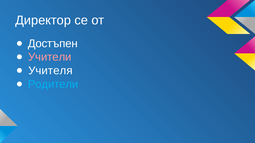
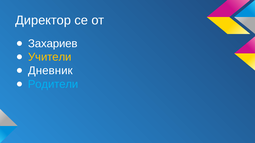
Достъпен: Достъпен -> Захариев
Учители colour: pink -> yellow
Учителя: Учителя -> Дневник
